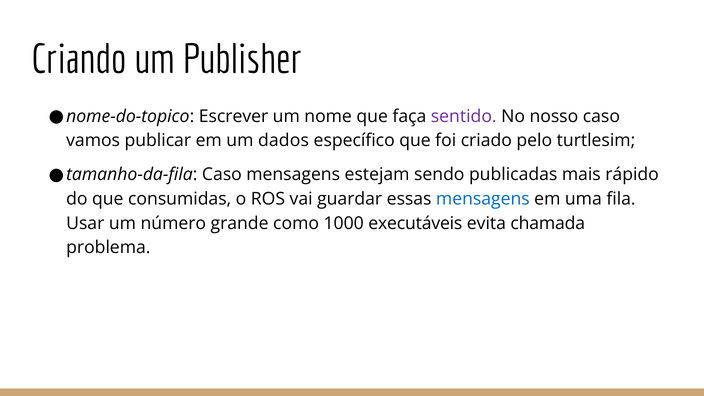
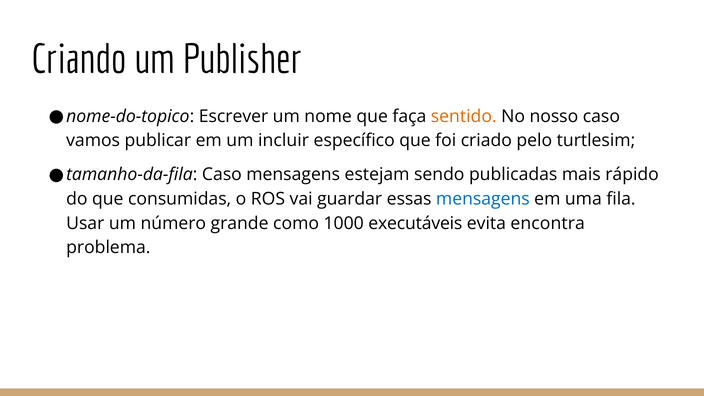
sentido colour: purple -> orange
dados: dados -> incluir
chamada: chamada -> encontra
